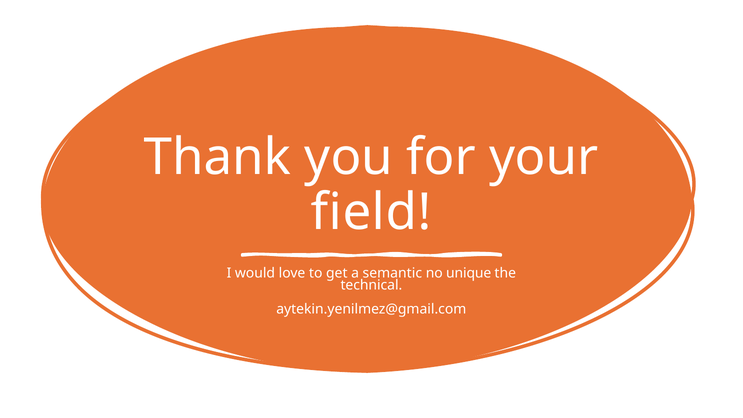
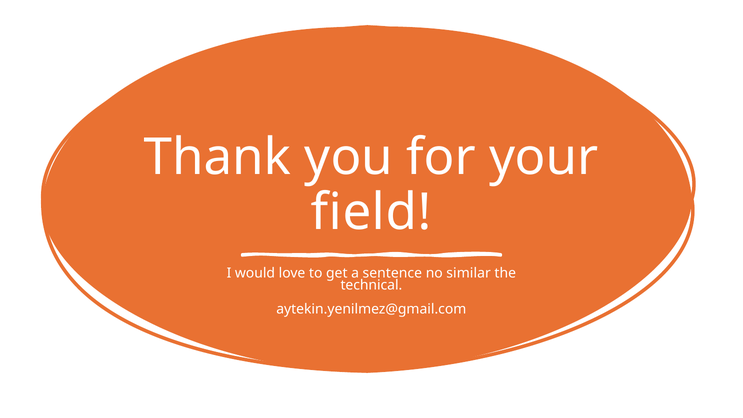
semantic: semantic -> sentence
unique: unique -> similar
